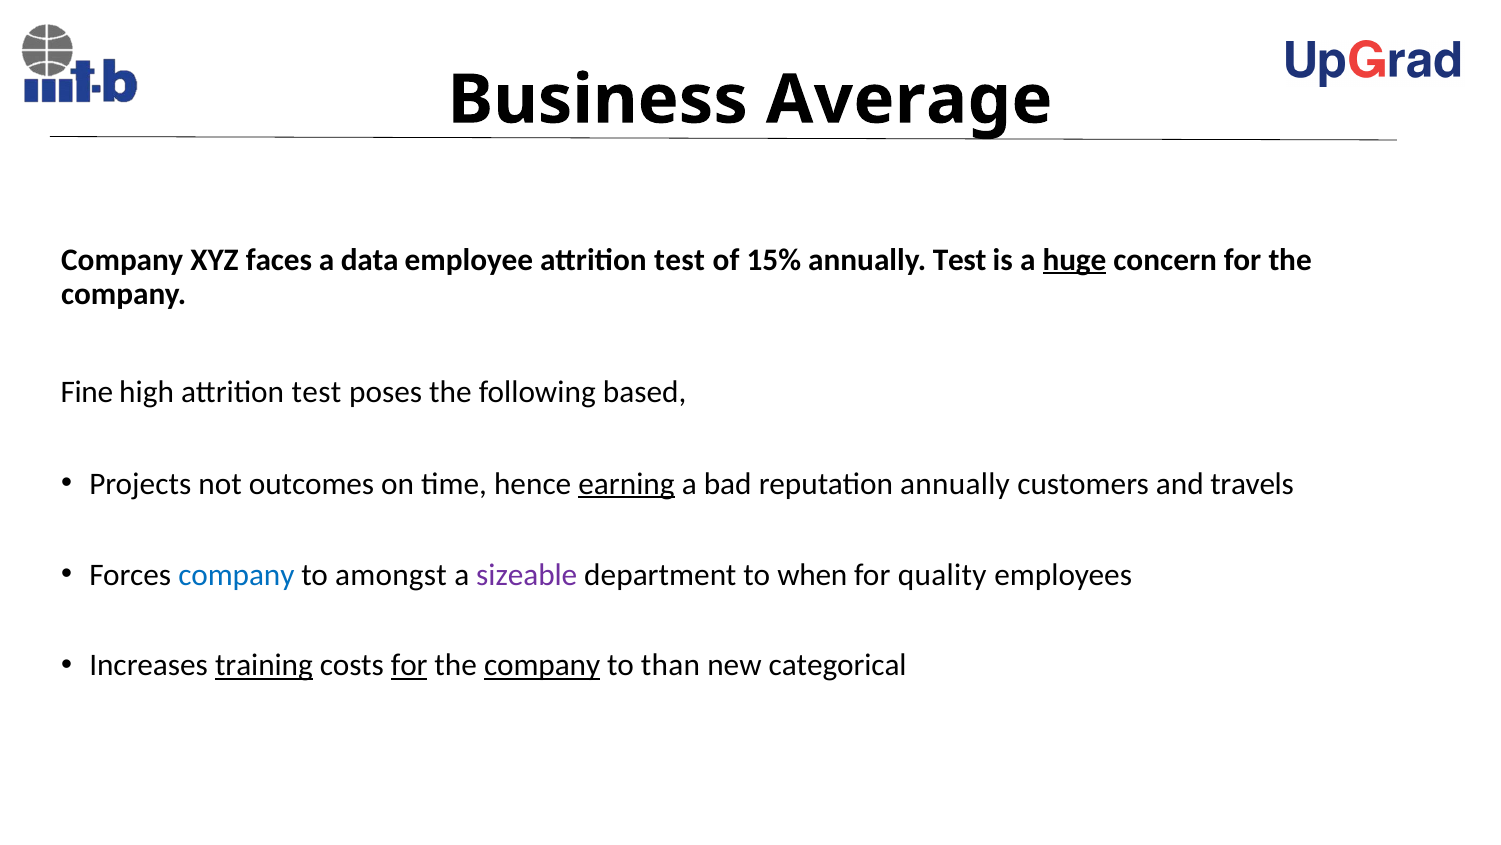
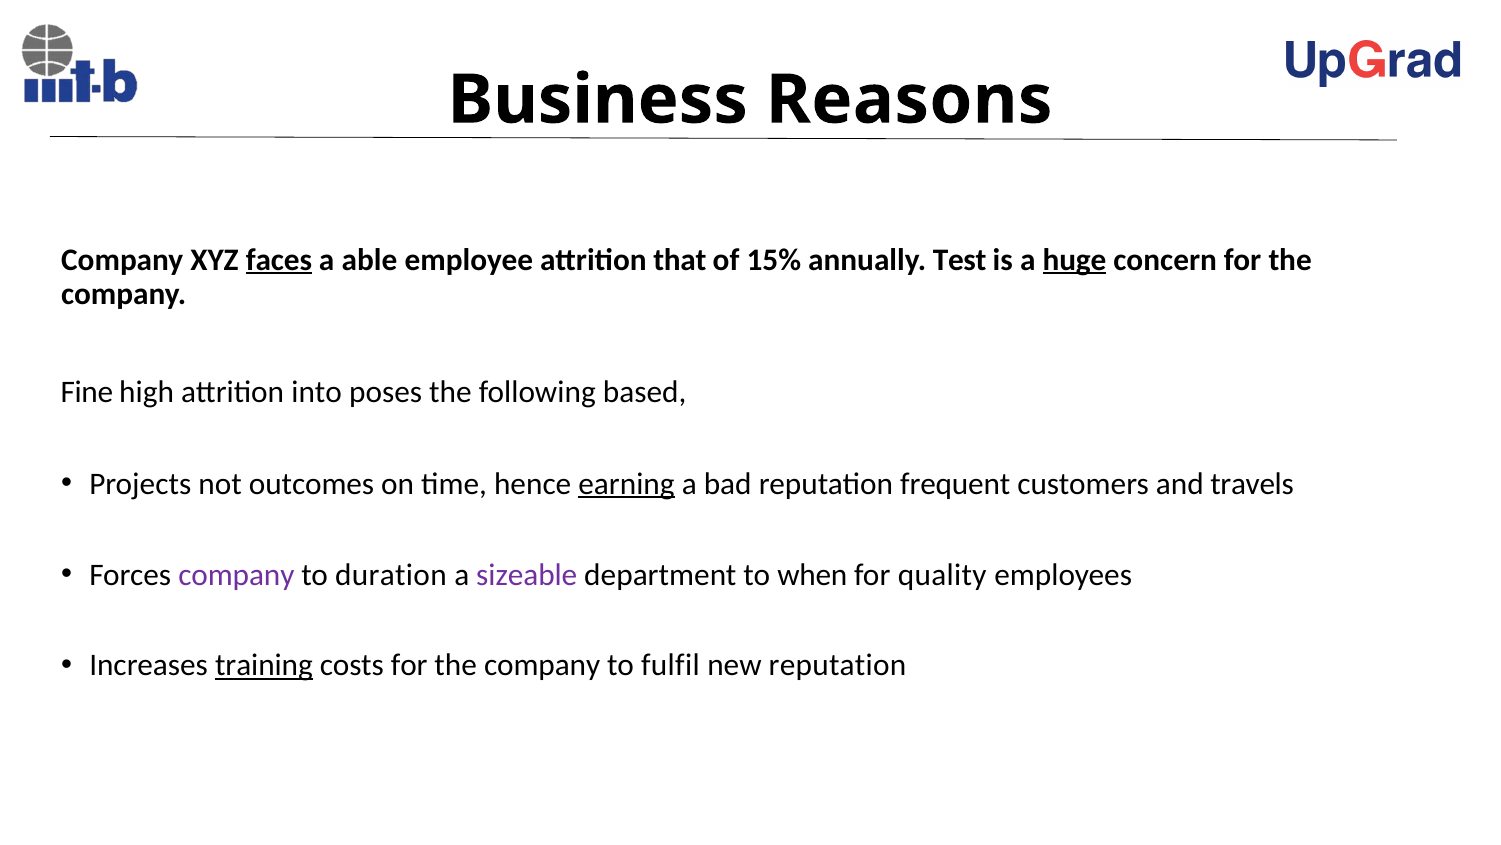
Average: Average -> Reasons
faces underline: none -> present
data: data -> able
employee attrition test: test -> that
high attrition test: test -> into
reputation annually: annually -> frequent
company at (236, 574) colour: blue -> purple
amongst: amongst -> duration
for at (409, 665) underline: present -> none
company at (542, 665) underline: present -> none
than: than -> fulfil
new categorical: categorical -> reputation
